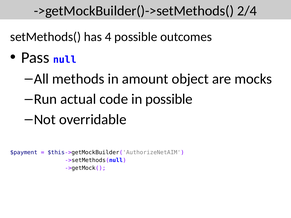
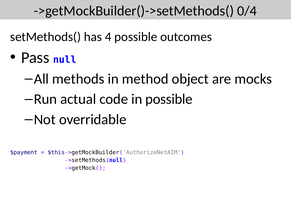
2/4: 2/4 -> 0/4
amount: amount -> method
